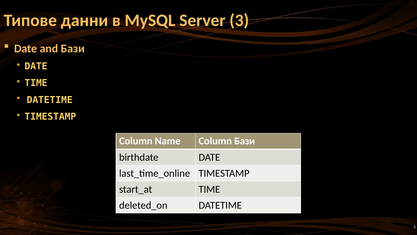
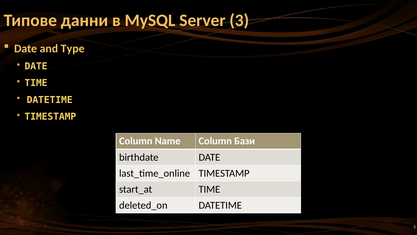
and Бази: Бази -> Type
